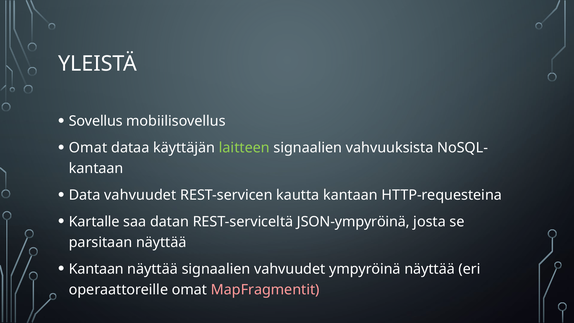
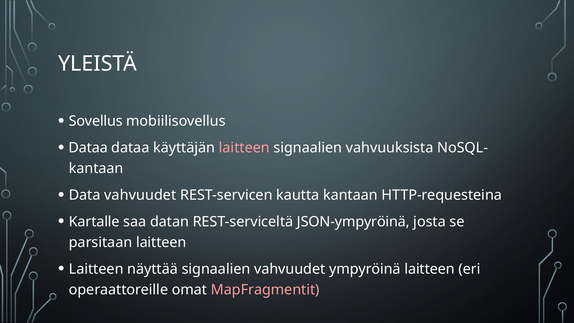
Omat at (88, 148): Omat -> Dataa
laitteen at (244, 148) colour: light green -> pink
parsitaan näyttää: näyttää -> laitteen
Kantaan at (96, 269): Kantaan -> Laitteen
ympyröinä näyttää: näyttää -> laitteen
